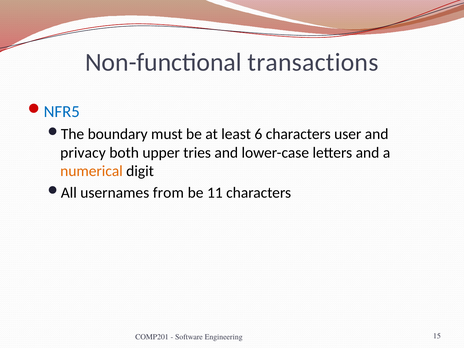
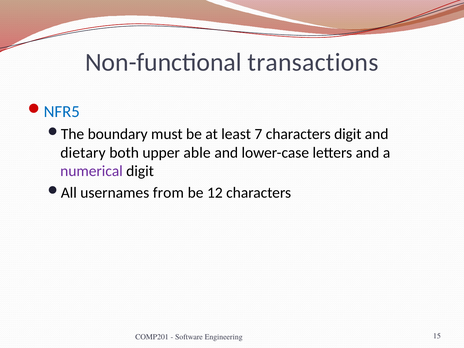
6: 6 -> 7
characters user: user -> digit
privacy: privacy -> dietary
tries: tries -> able
numerical colour: orange -> purple
11: 11 -> 12
